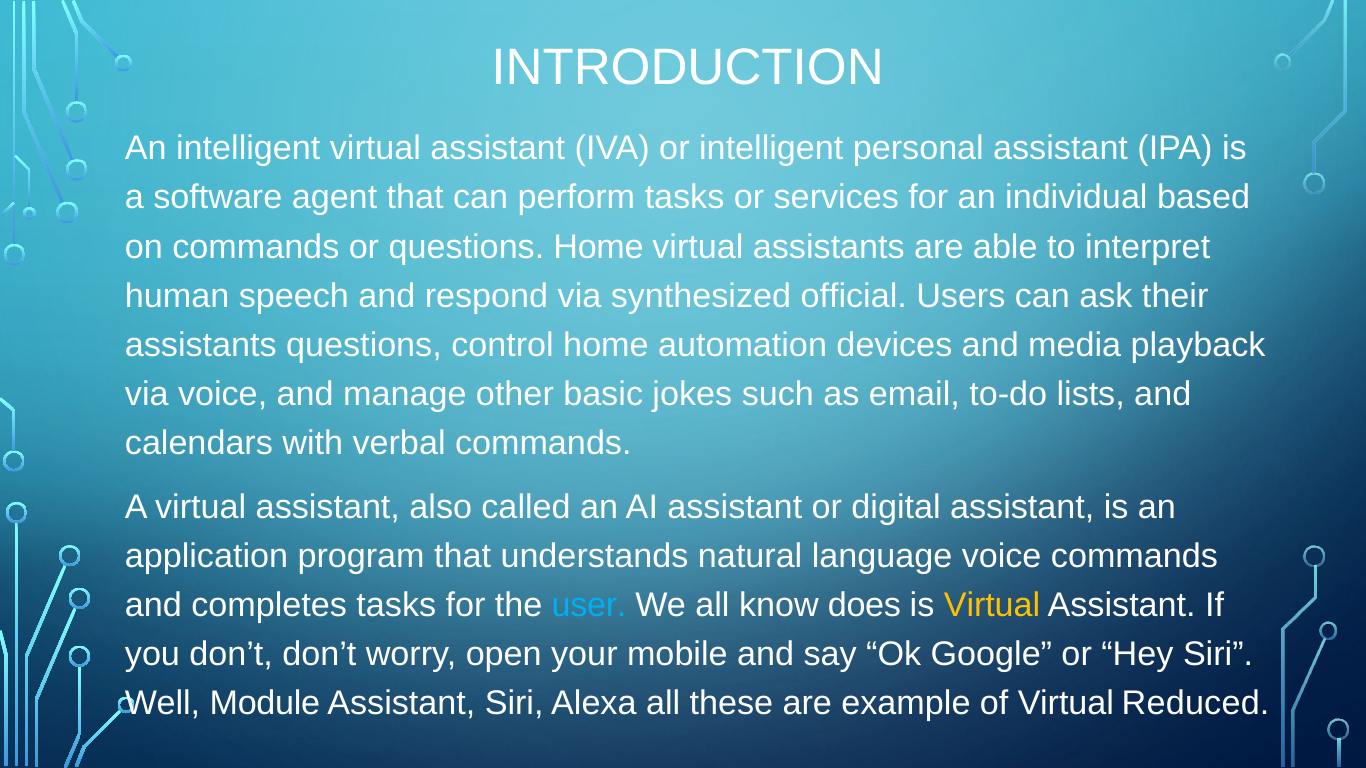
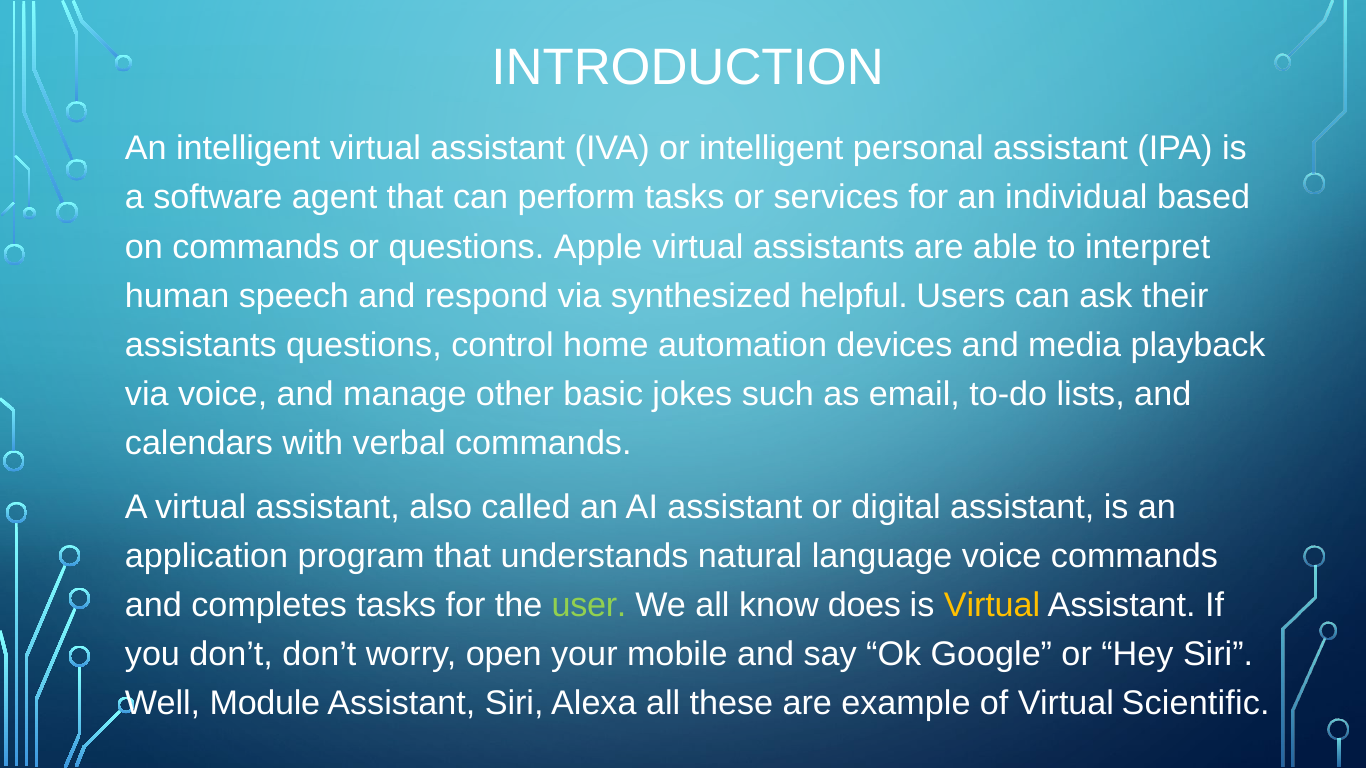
questions Home: Home -> Apple
official: official -> helpful
user colour: light blue -> light green
Reduced: Reduced -> Scientific
